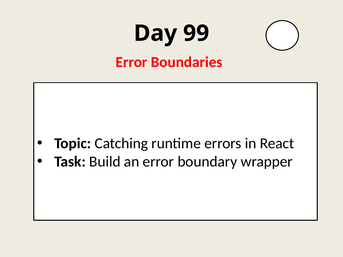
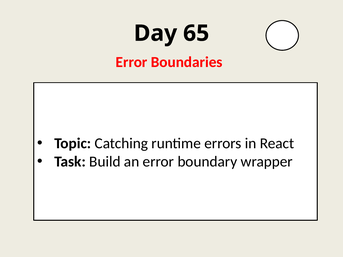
99: 99 -> 65
